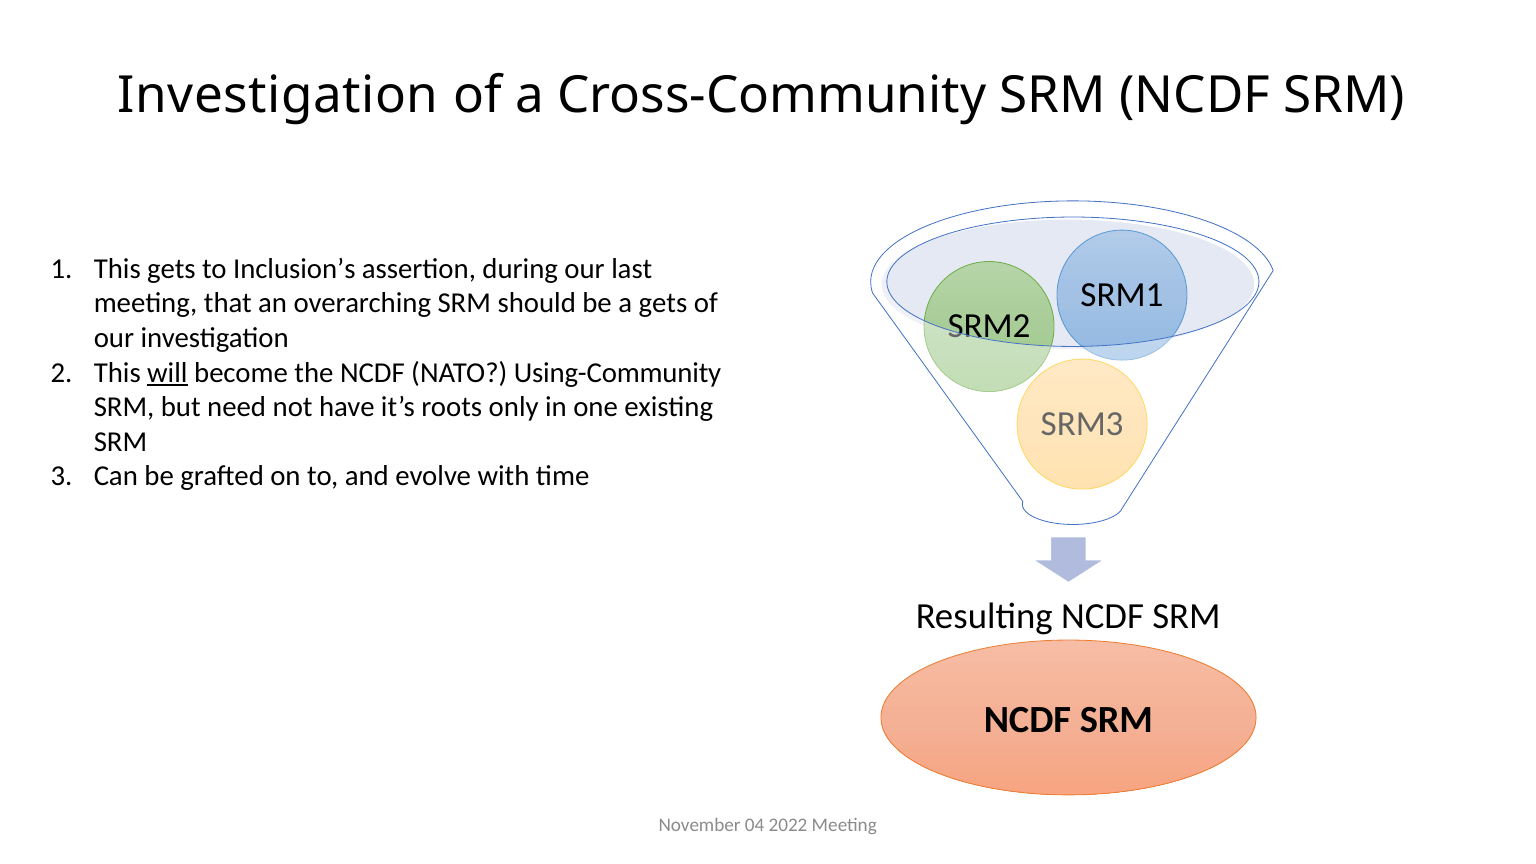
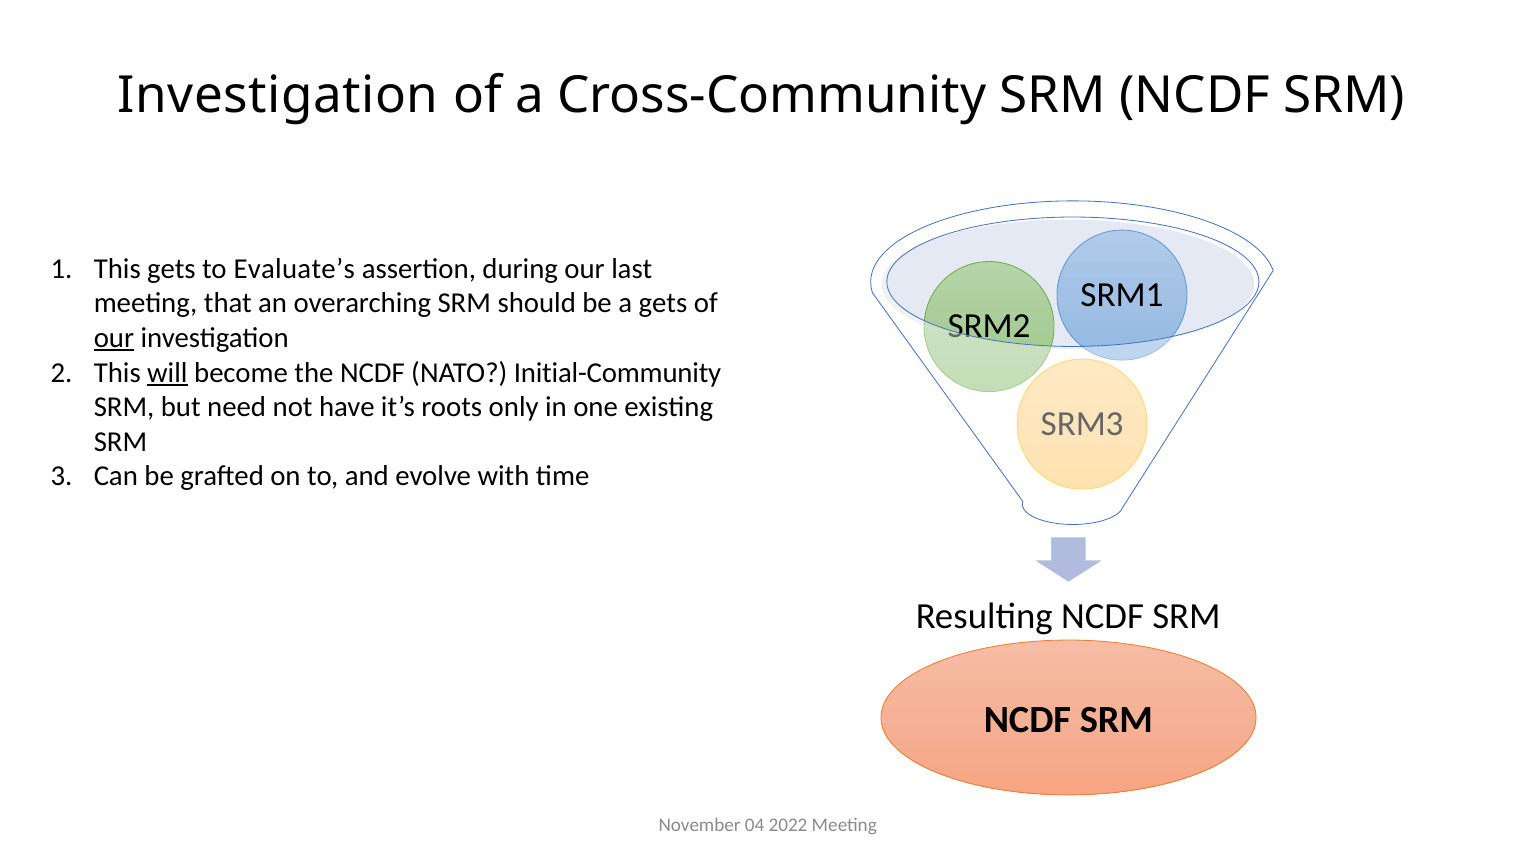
Inclusion’s: Inclusion’s -> Evaluate’s
our at (114, 338) underline: none -> present
Using-Community: Using-Community -> Initial-Community
